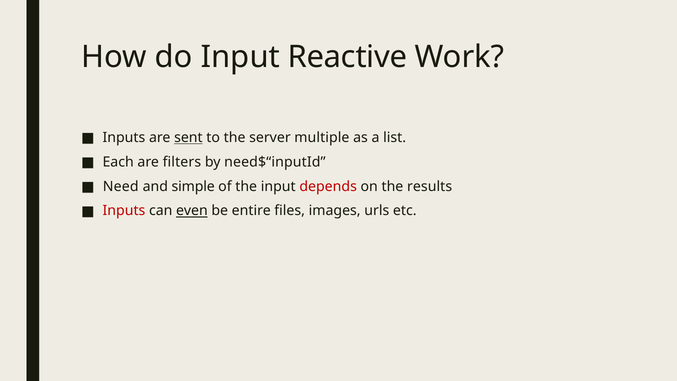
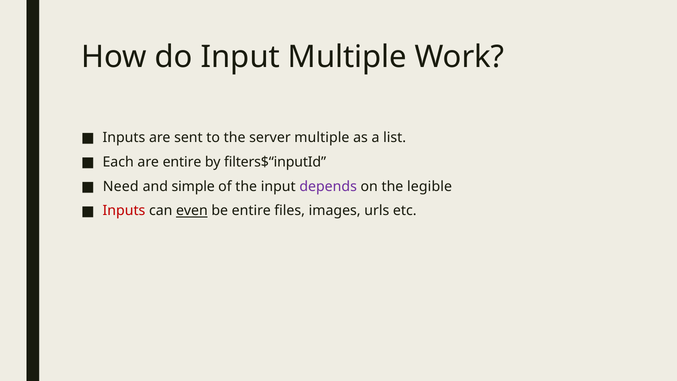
Input Reactive: Reactive -> Multiple
sent underline: present -> none
are filters: filters -> entire
need$“inputId: need$“inputId -> filters$“inputId
depends colour: red -> purple
results: results -> legible
